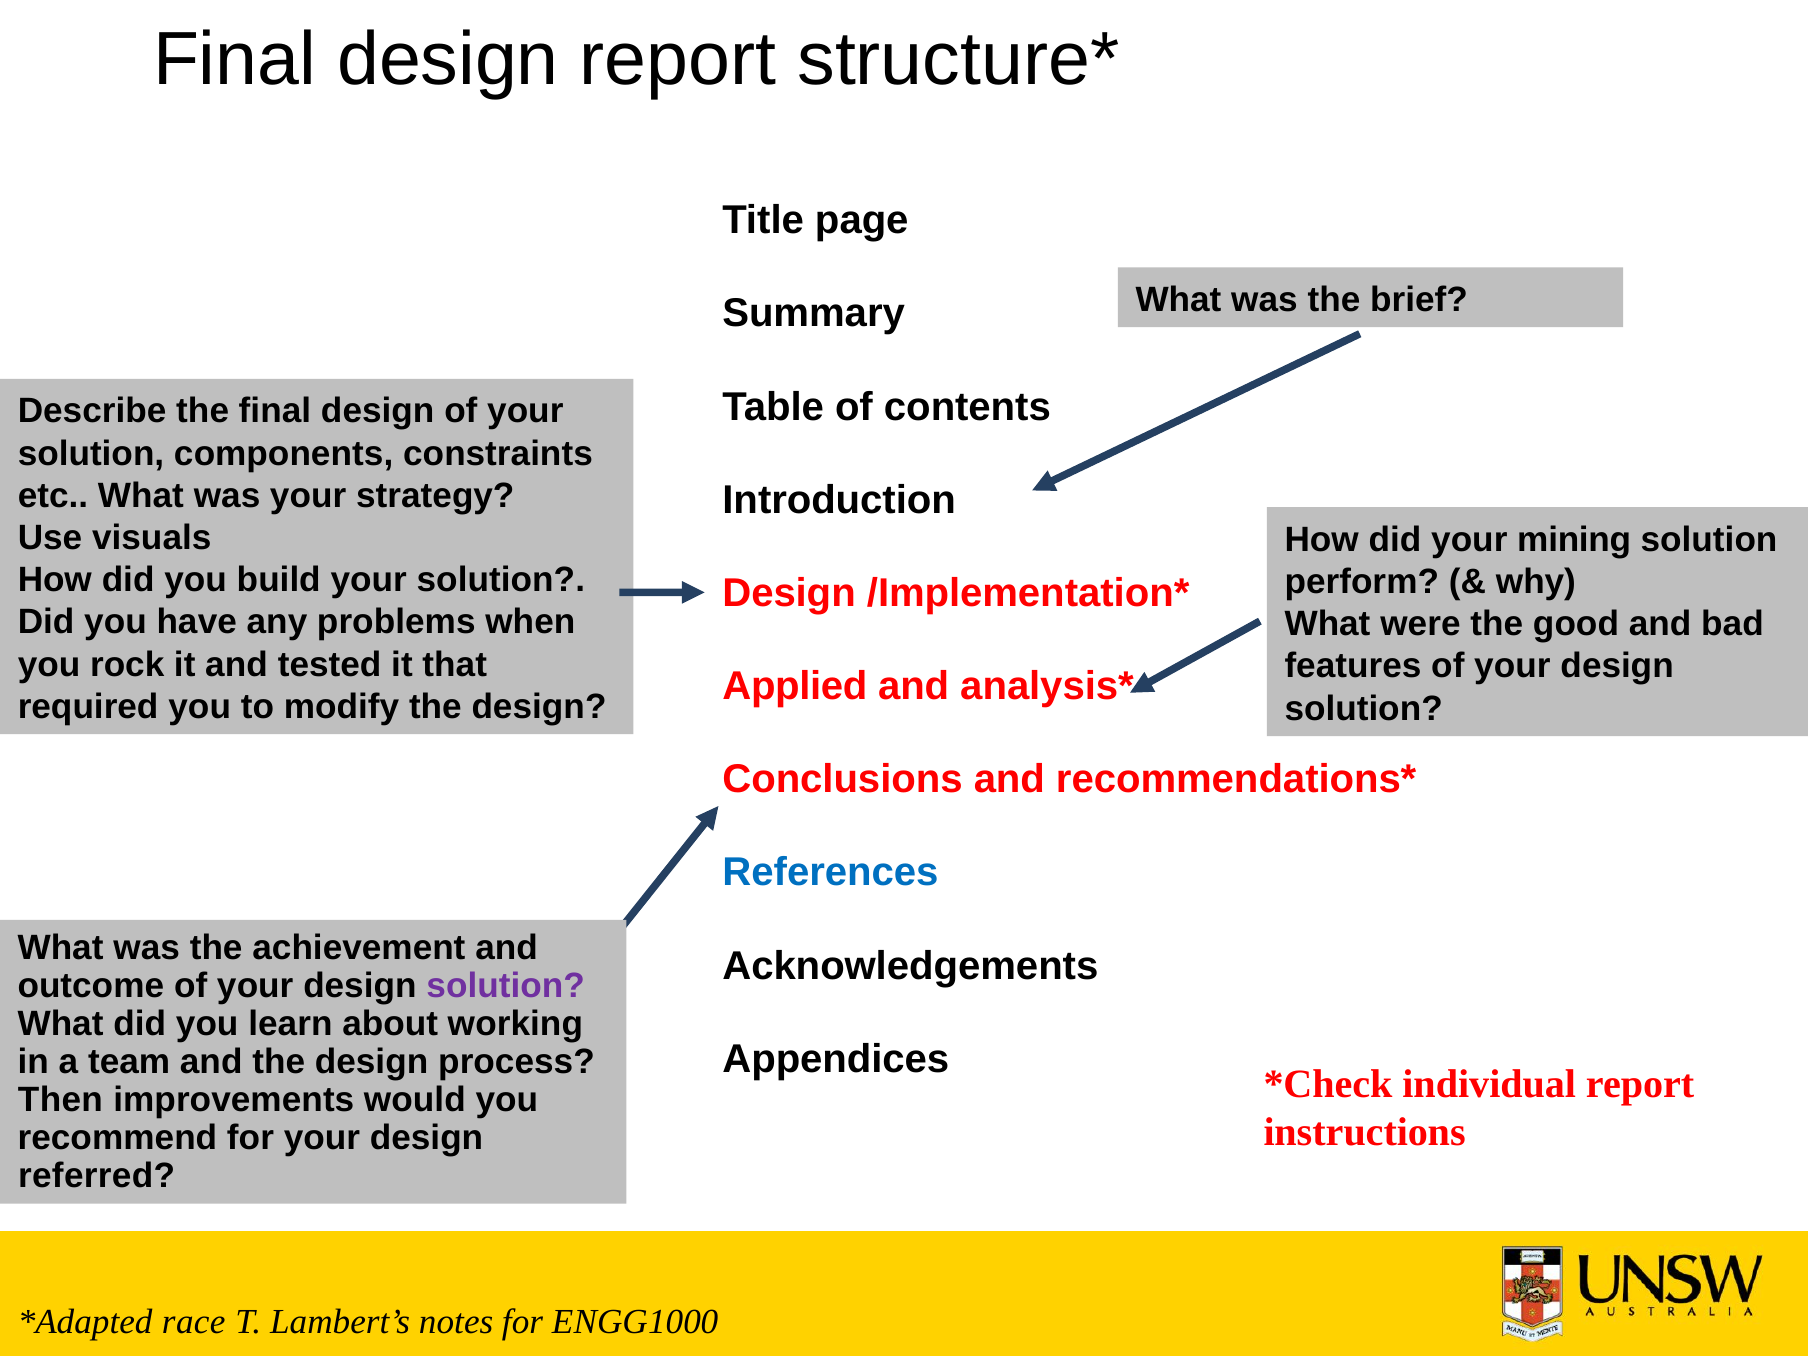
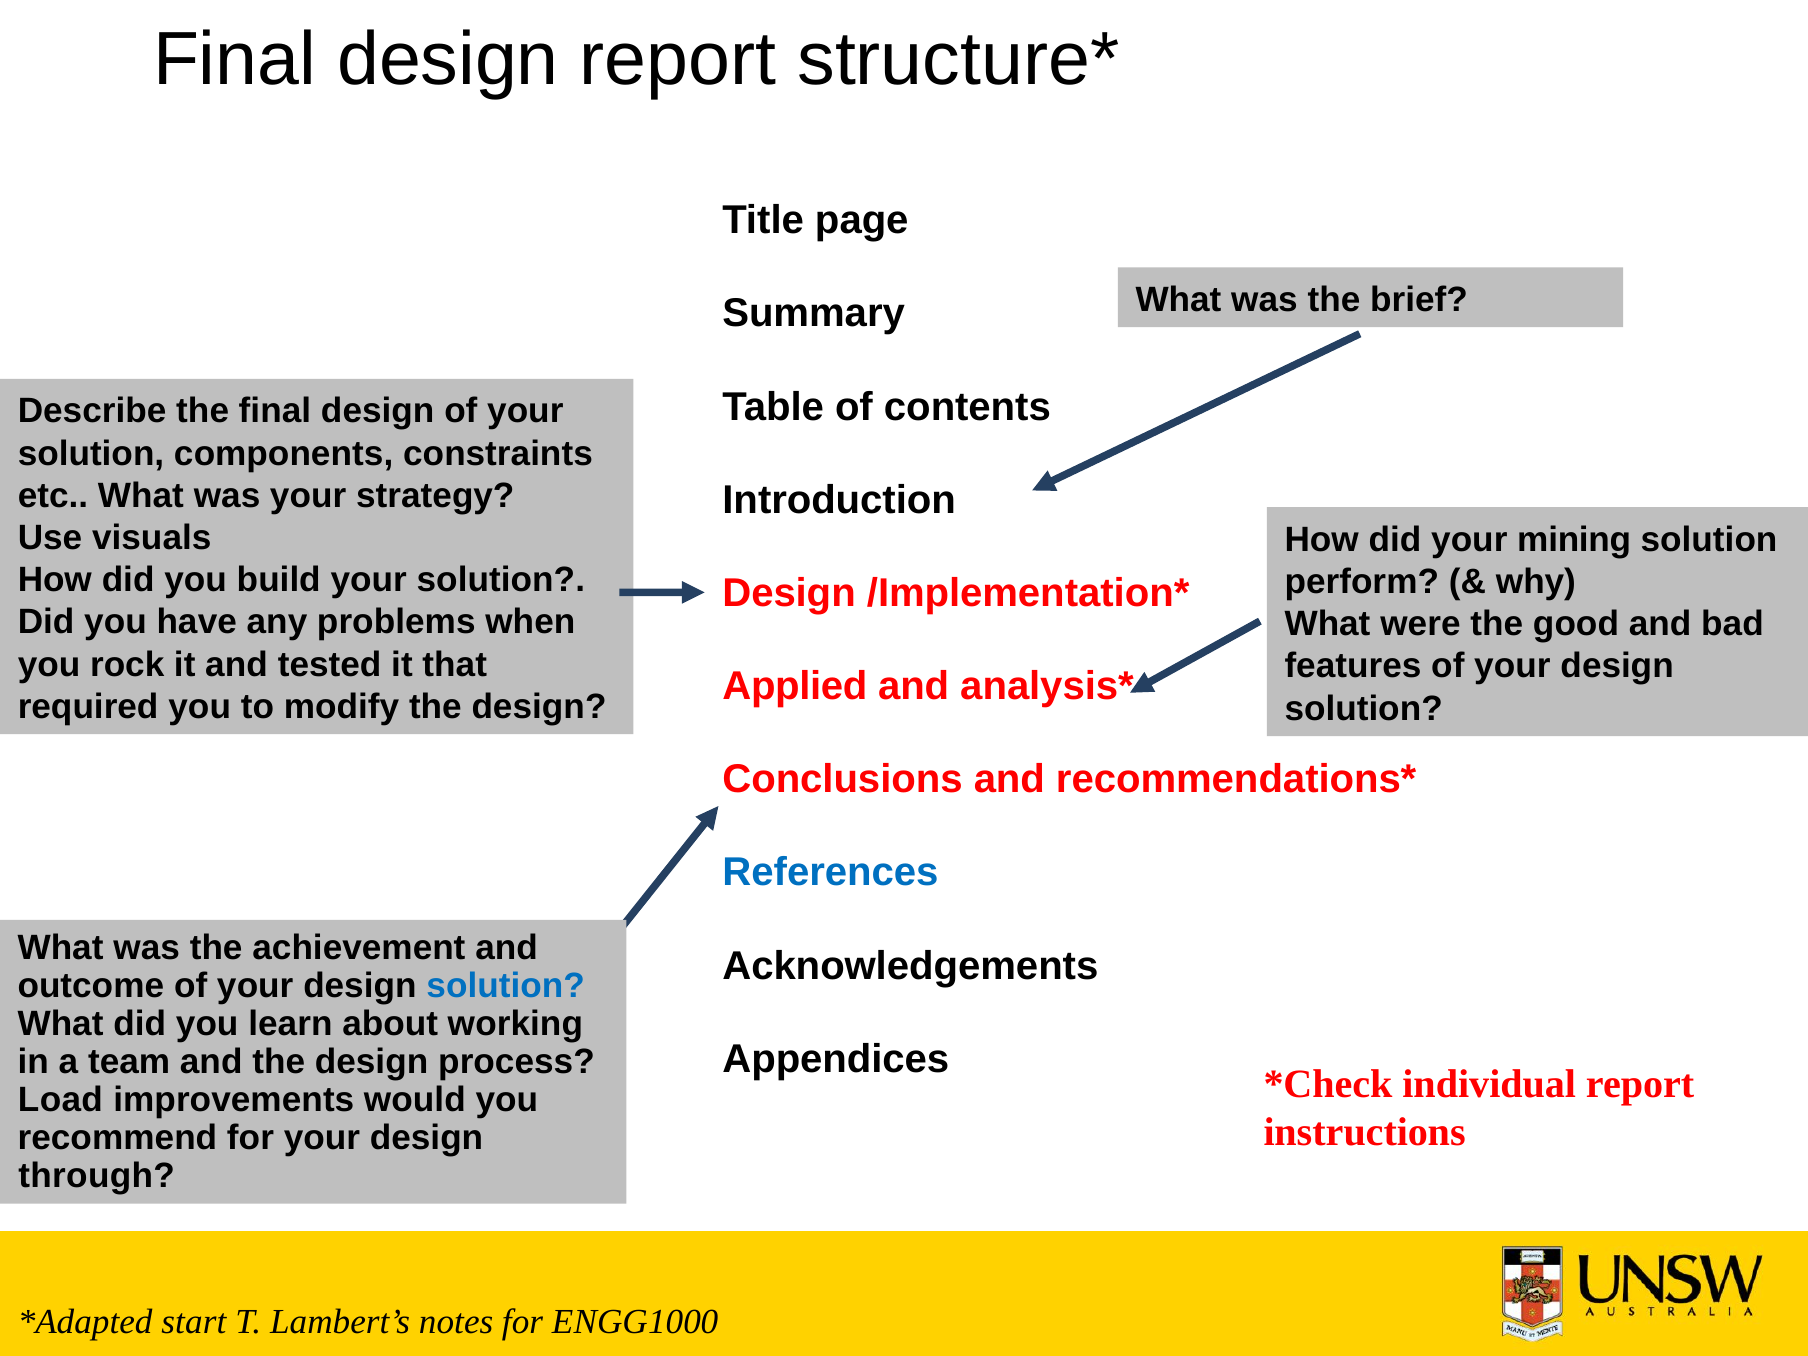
solution at (506, 986) colour: purple -> blue
Then: Then -> Load
referred: referred -> through
race: race -> start
